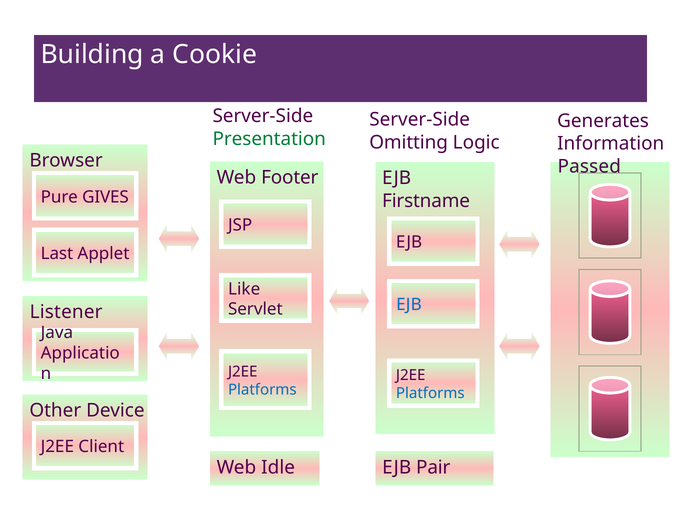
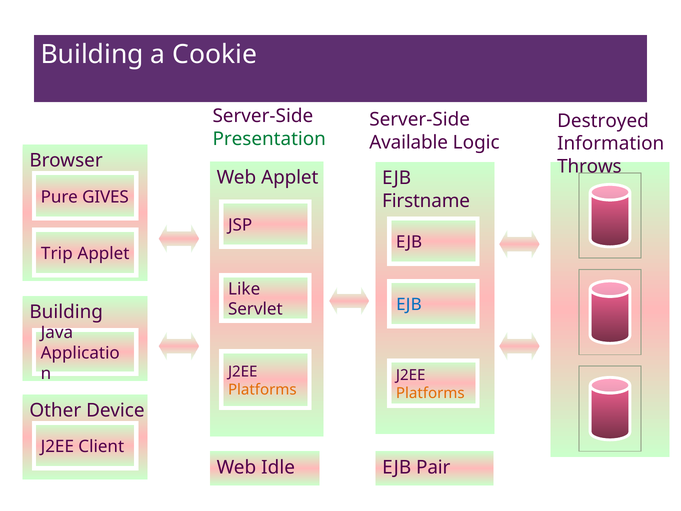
Generates: Generates -> Destroyed
Omitting: Omitting -> Available
Passed: Passed -> Throws
Web Footer: Footer -> Applet
Last: Last -> Trip
Listener at (66, 312): Listener -> Building
Platforms at (262, 390) colour: blue -> orange
Platforms at (430, 393) colour: blue -> orange
